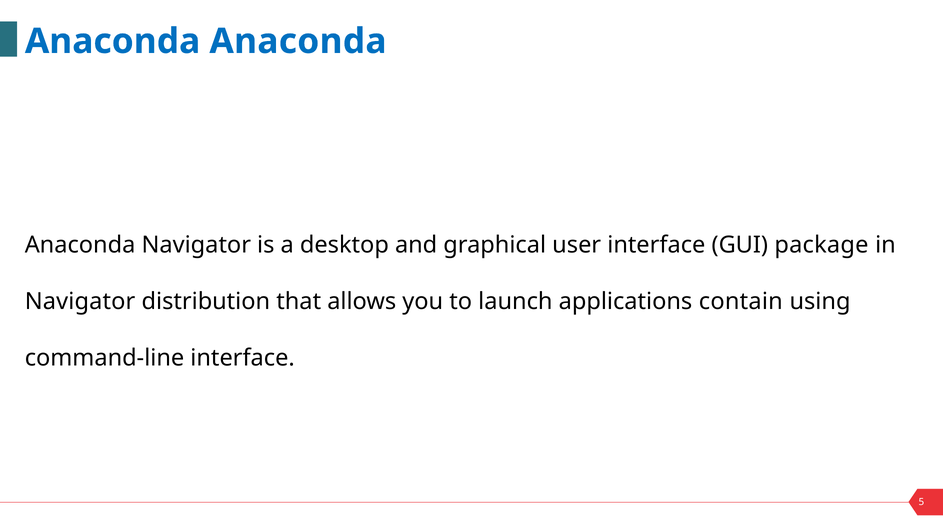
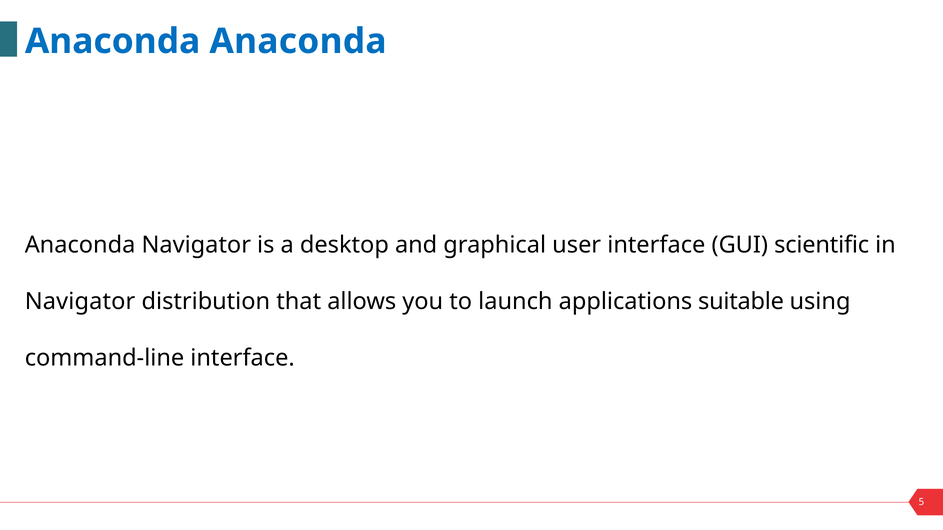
package: package -> scientific
contain: contain -> suitable
